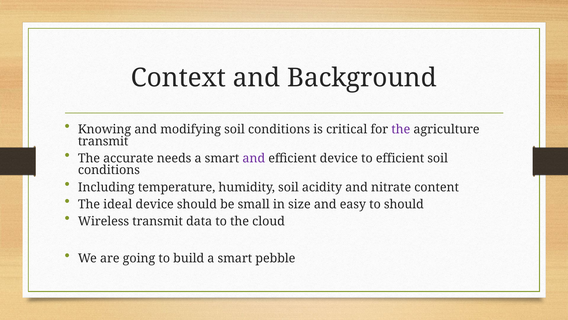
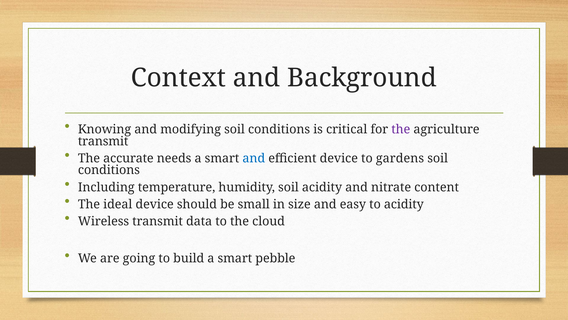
and at (254, 158) colour: purple -> blue
to efficient: efficient -> gardens
to should: should -> acidity
